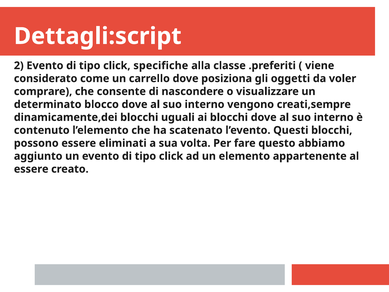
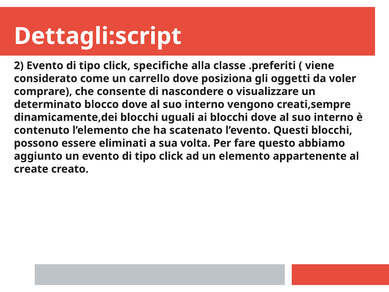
essere at (31, 169): essere -> create
